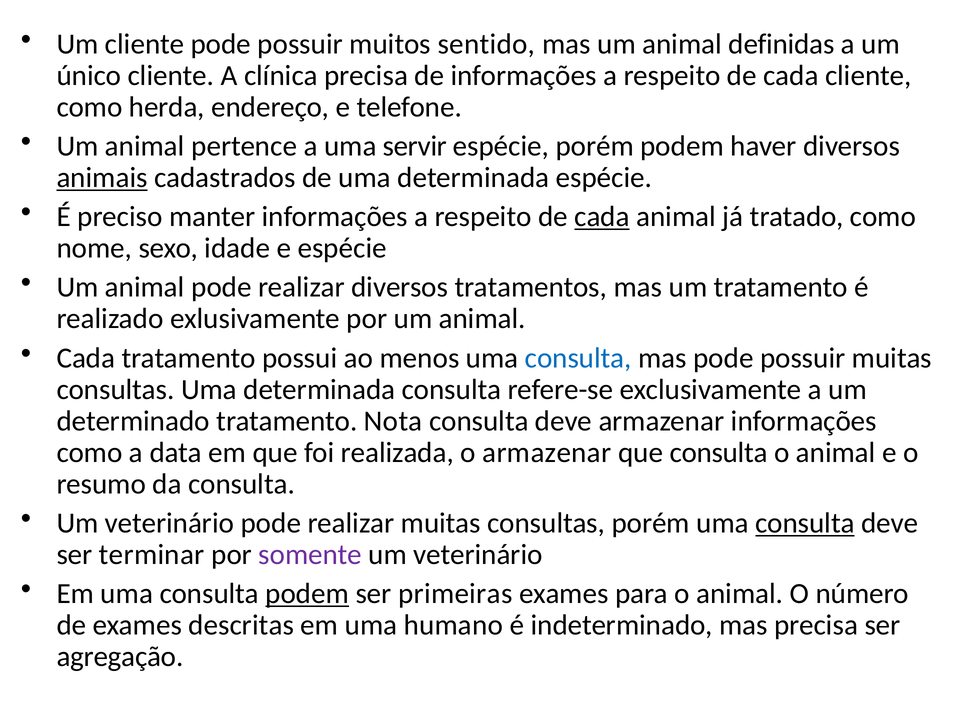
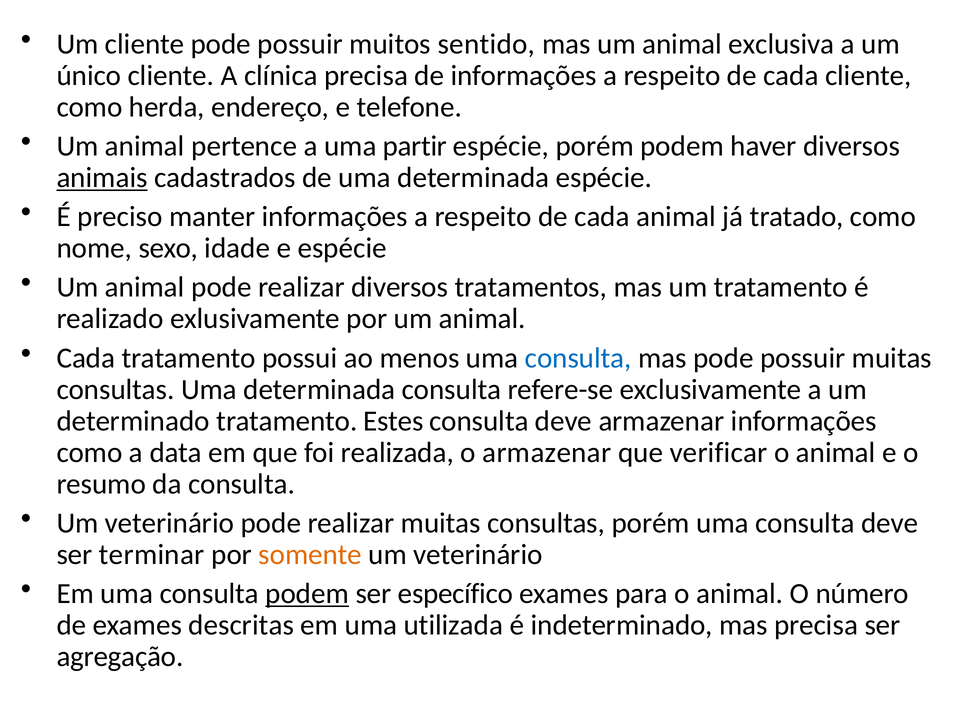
definidas: definidas -> exclusiva
servir: servir -> partir
cada at (602, 217) underline: present -> none
Nota: Nota -> Estes
que consulta: consulta -> verificar
consulta at (805, 523) underline: present -> none
somente colour: purple -> orange
primeiras: primeiras -> específico
humano: humano -> utilizada
